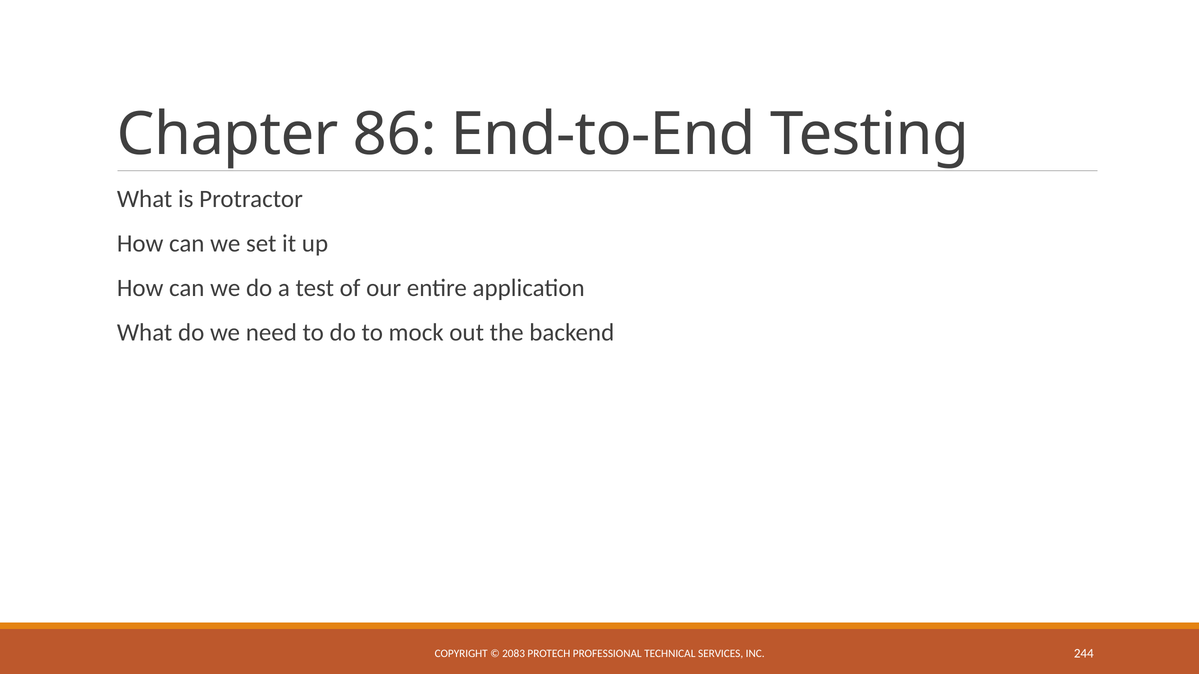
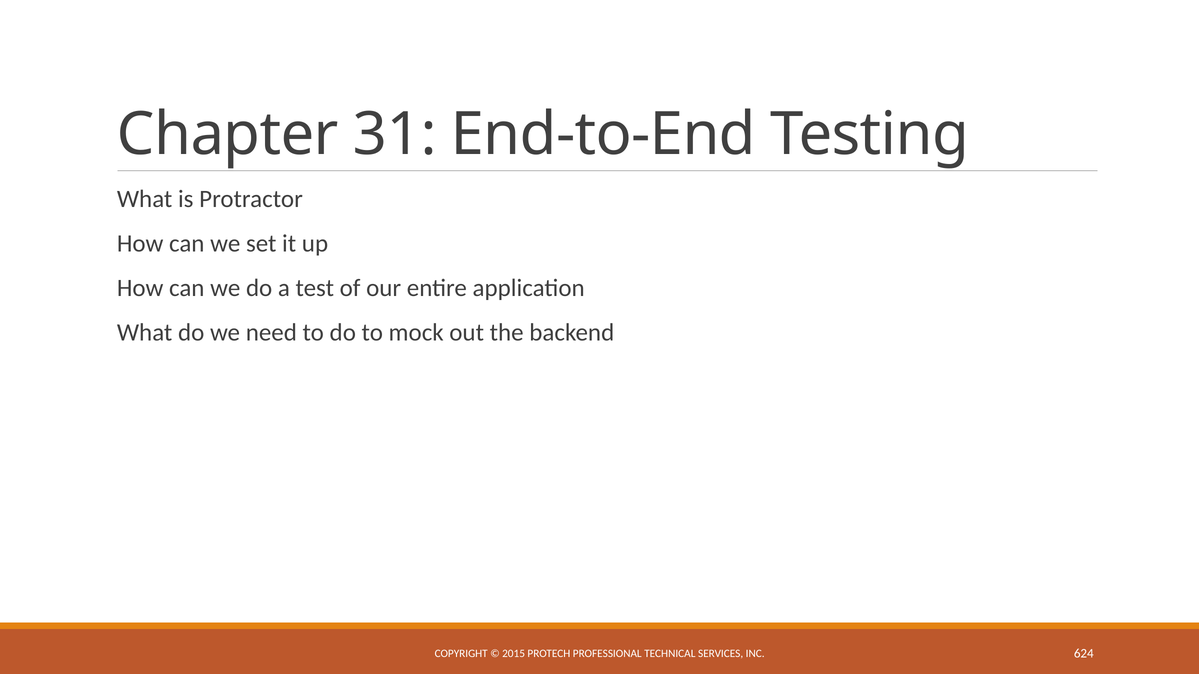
86: 86 -> 31
2083: 2083 -> 2015
244: 244 -> 624
